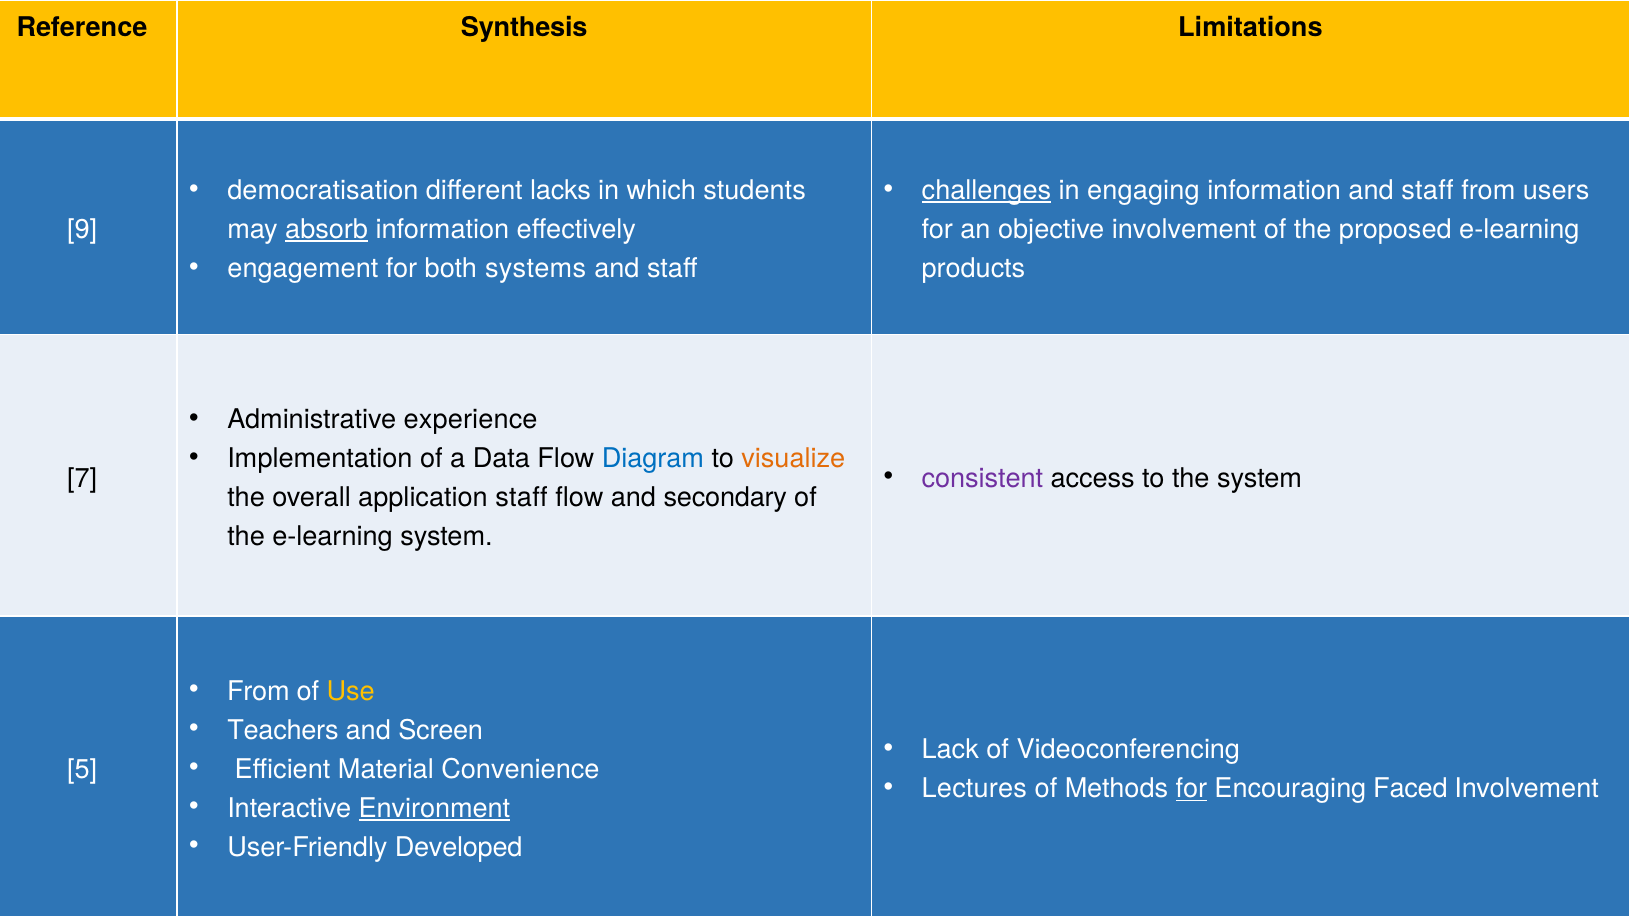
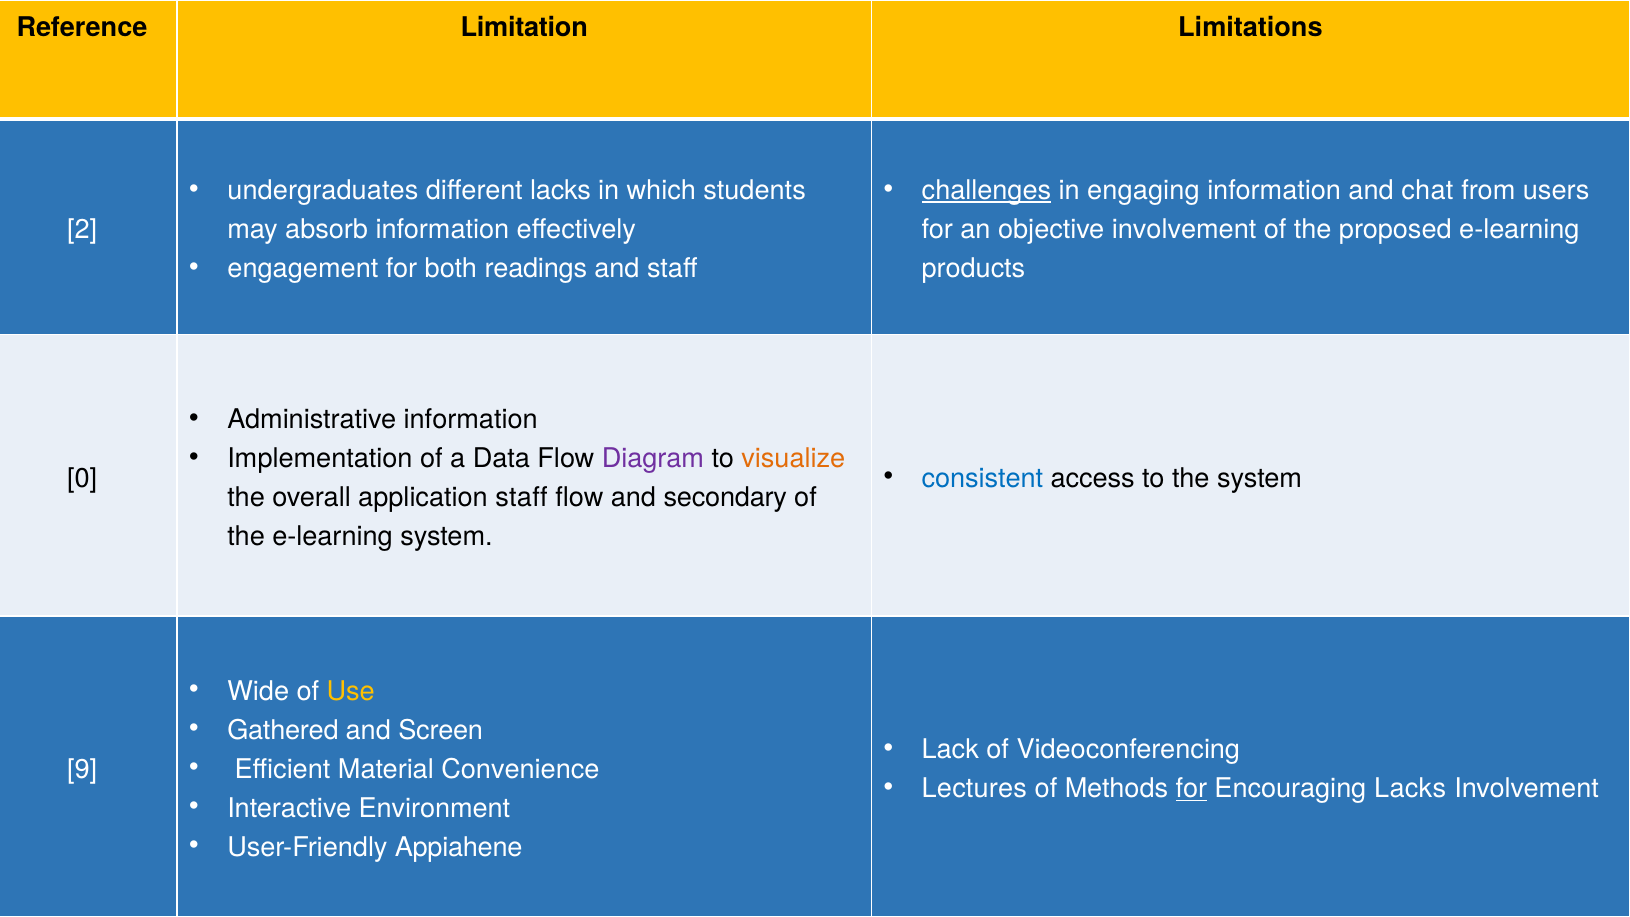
Reference Synthesis: Synthesis -> Limitation
democratisation: democratisation -> undergraduates
information and staff: staff -> chat
9: 9 -> 2
absorb underline: present -> none
systems: systems -> readings
Administrative experience: experience -> information
Diagram colour: blue -> purple
consistent colour: purple -> blue
7 at (82, 478): 7 -> 0
From at (258, 691): From -> Wide
Teachers: Teachers -> Gathered
5: 5 -> 9
Encouraging Faced: Faced -> Lacks
Environment underline: present -> none
Developed: Developed -> Appiahene
